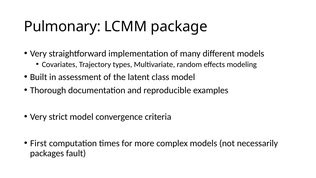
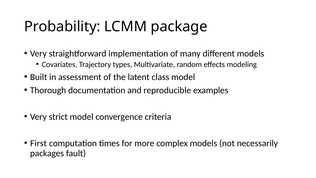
Pulmonary: Pulmonary -> Probability
